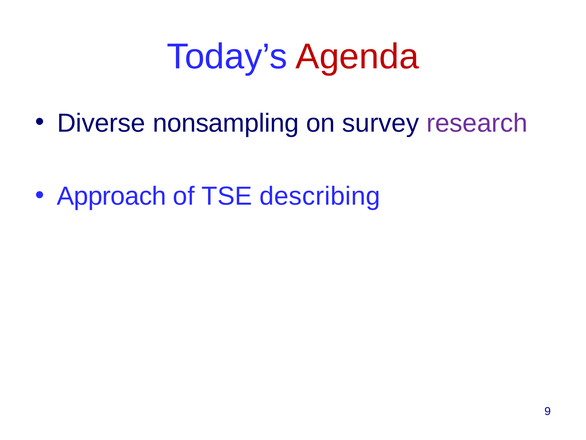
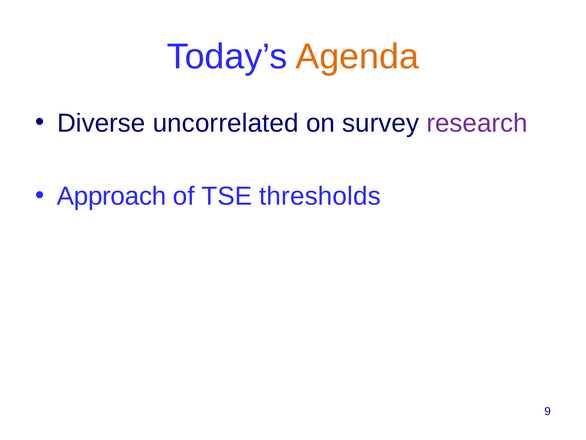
Agenda colour: red -> orange
nonsampling: nonsampling -> uncorrelated
describing: describing -> thresholds
